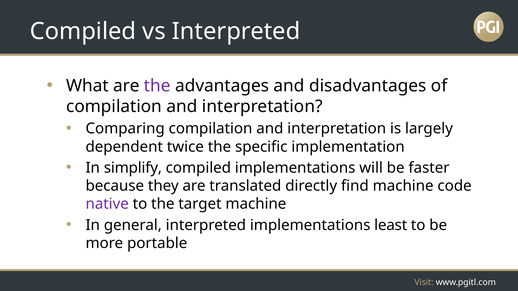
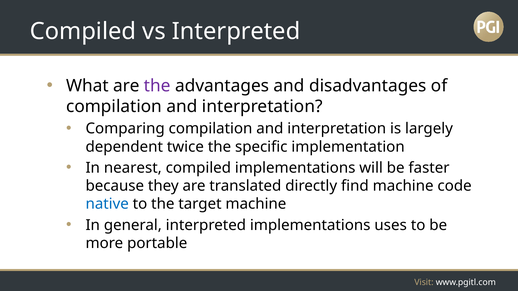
simplify: simplify -> nearest
native colour: purple -> blue
least: least -> uses
